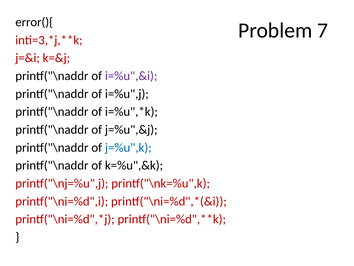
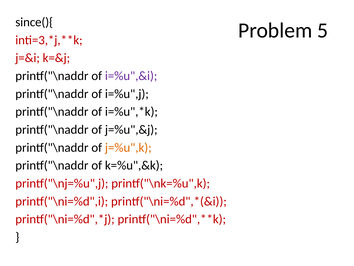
error(){: error(){ -> since(){
7: 7 -> 5
j=%u",k colour: blue -> orange
